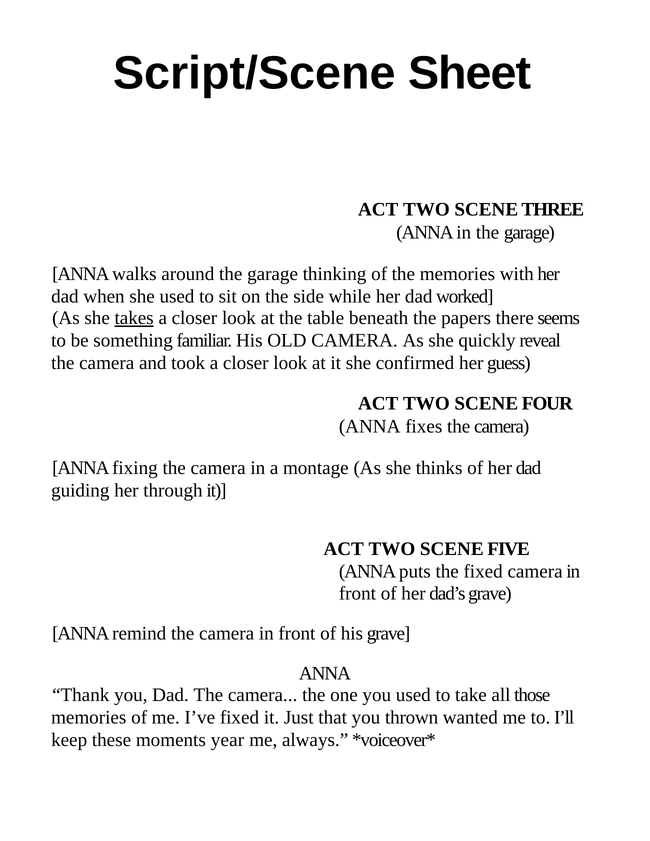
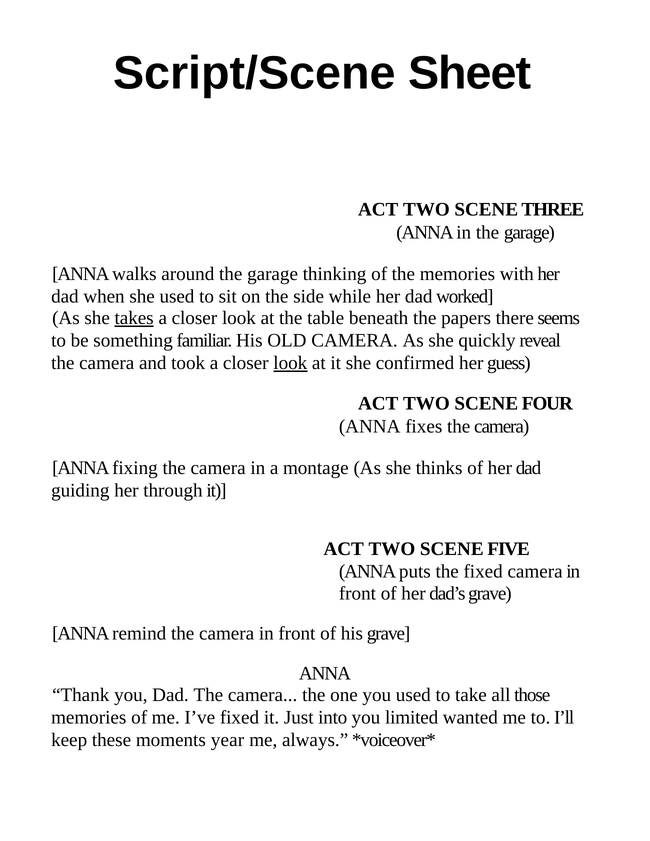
look at (290, 363) underline: none -> present
that: that -> into
thrown: thrown -> limited
